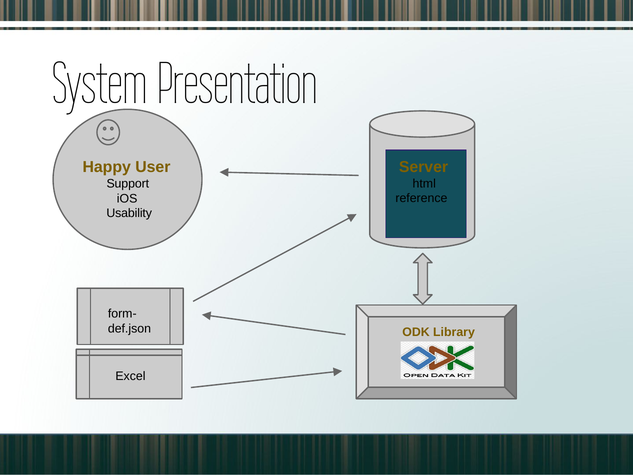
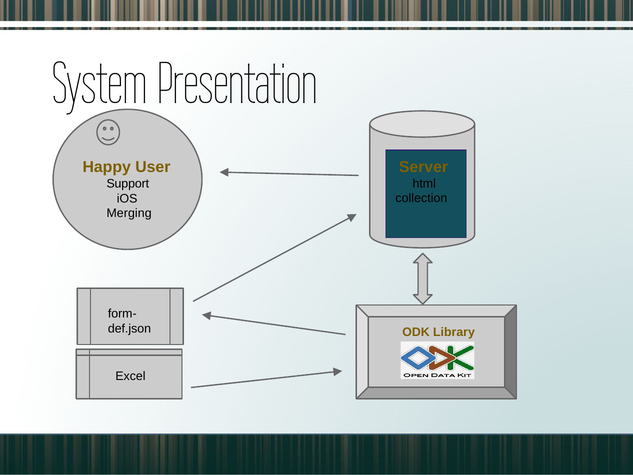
reference: reference -> collection
Usability: Usability -> Merging
